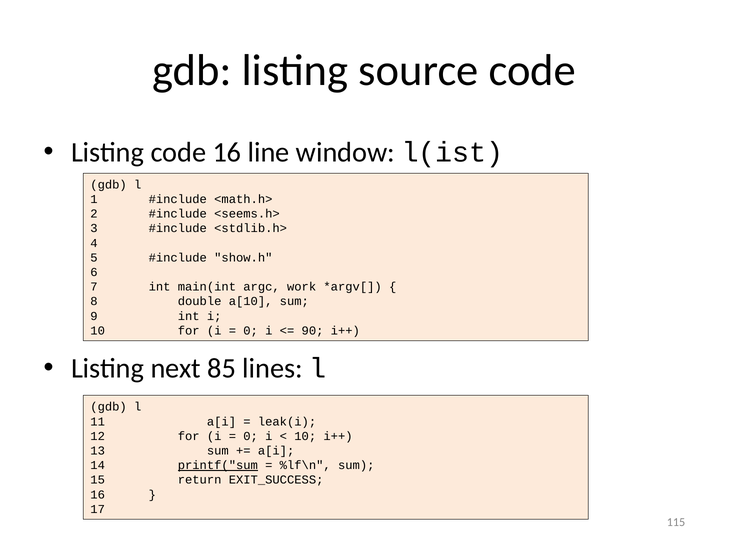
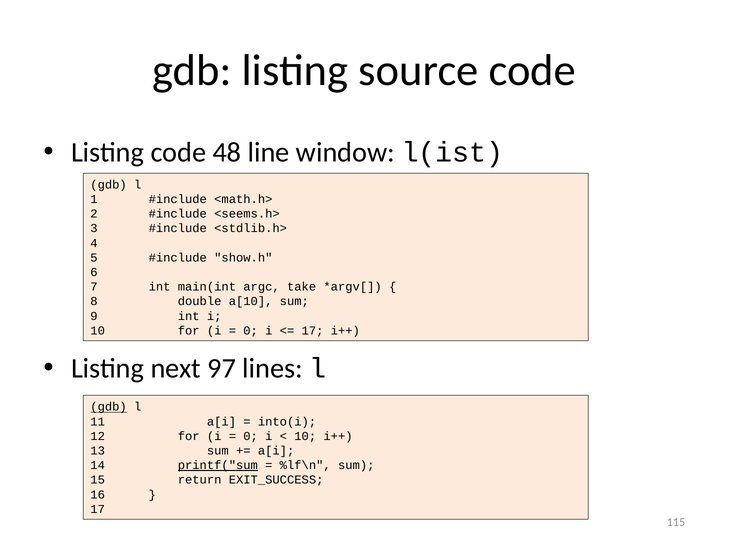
code 16: 16 -> 48
work: work -> take
90 at (313, 330): 90 -> 17
85: 85 -> 97
gdb at (109, 407) underline: none -> present
leak(i: leak(i -> into(i
